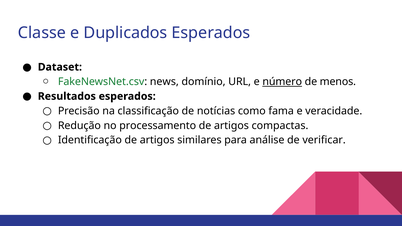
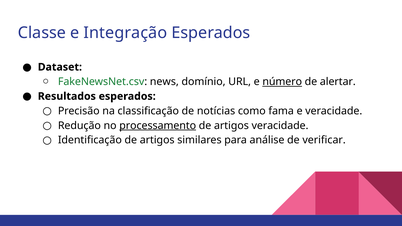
Duplicados: Duplicados -> Integração
menos: menos -> alertar
processamento underline: none -> present
artigos compactas: compactas -> veracidade
